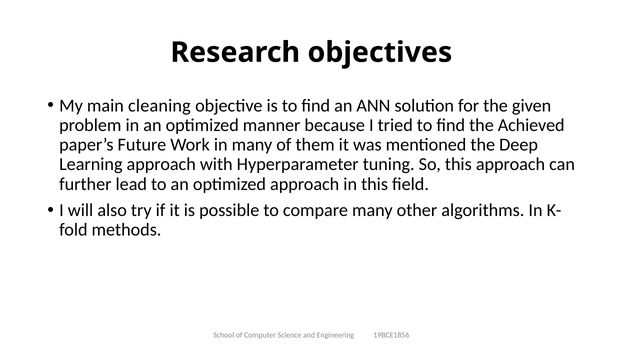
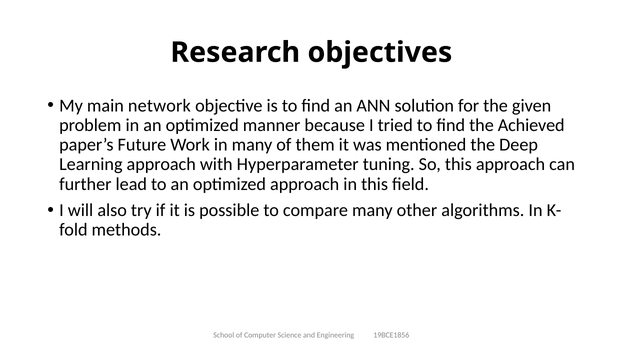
cleaning: cleaning -> network
